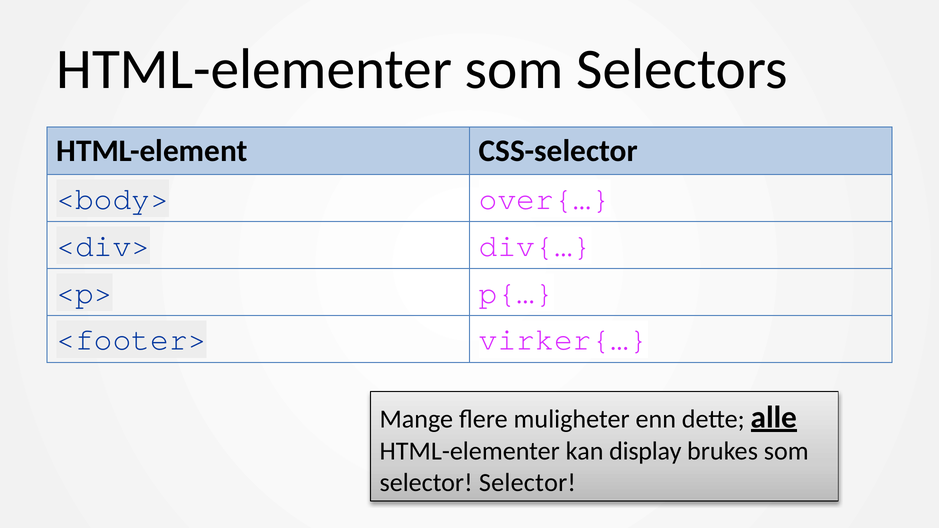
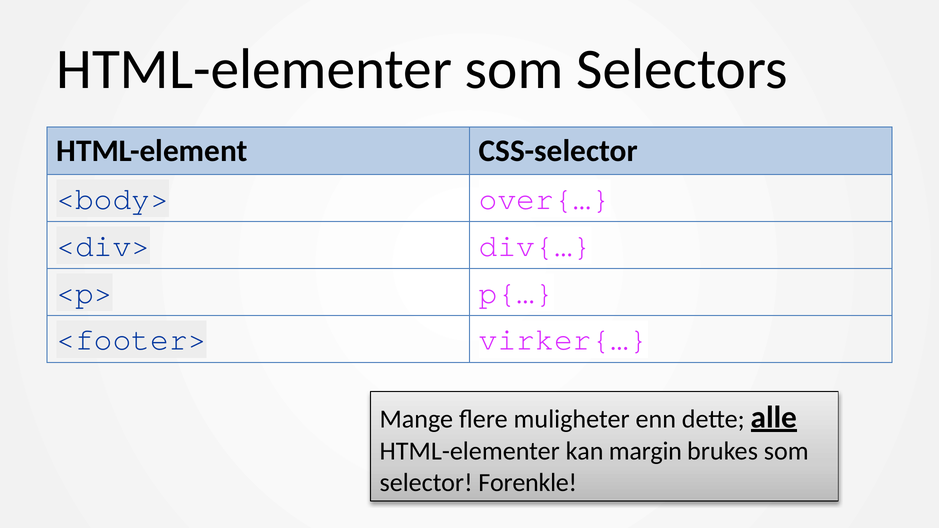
display: display -> margin
selector Selector: Selector -> Forenkle
